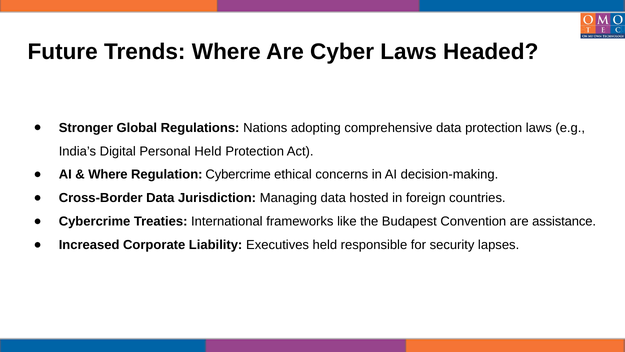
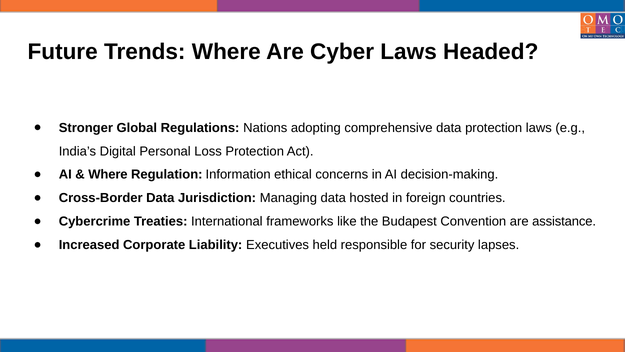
Personal Held: Held -> Loss
Regulation Cybercrime: Cybercrime -> Information
